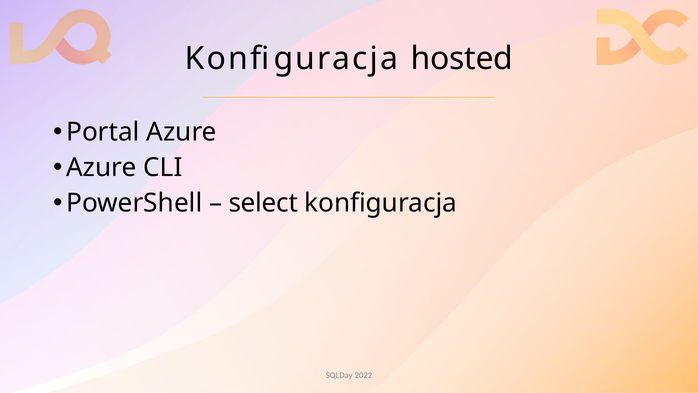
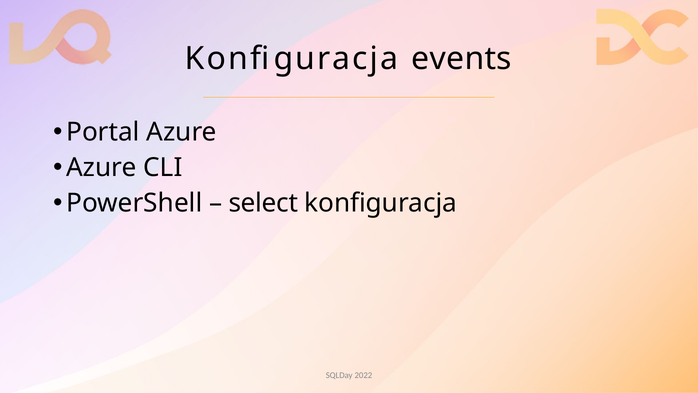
hosted: hosted -> events
